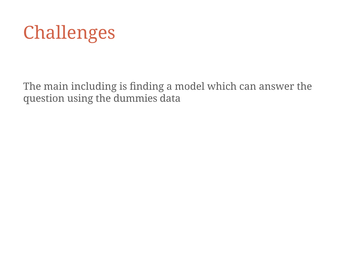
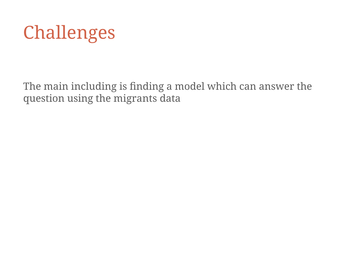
dummies: dummies -> migrants
